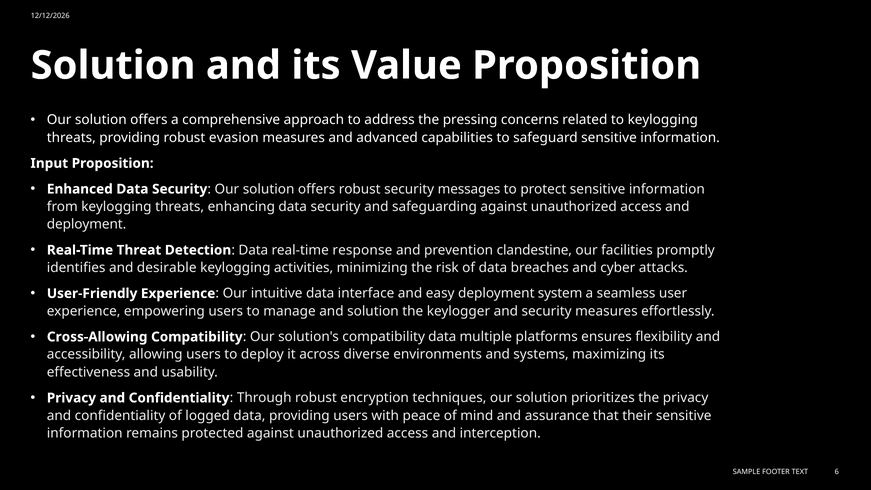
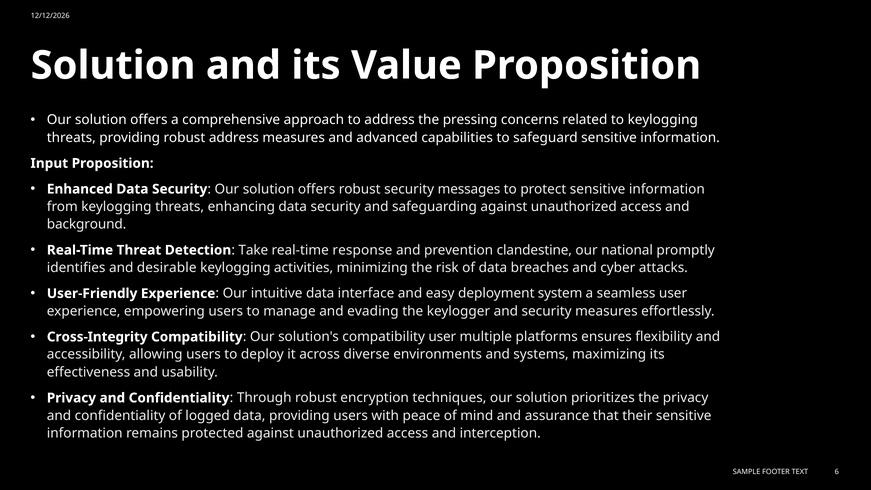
robust evasion: evasion -> address
deployment at (87, 224): deployment -> background
Detection Data: Data -> Take
facilities: facilities -> national
and solution: solution -> evading
Cross-Allowing: Cross-Allowing -> Cross-Integrity
compatibility data: data -> user
